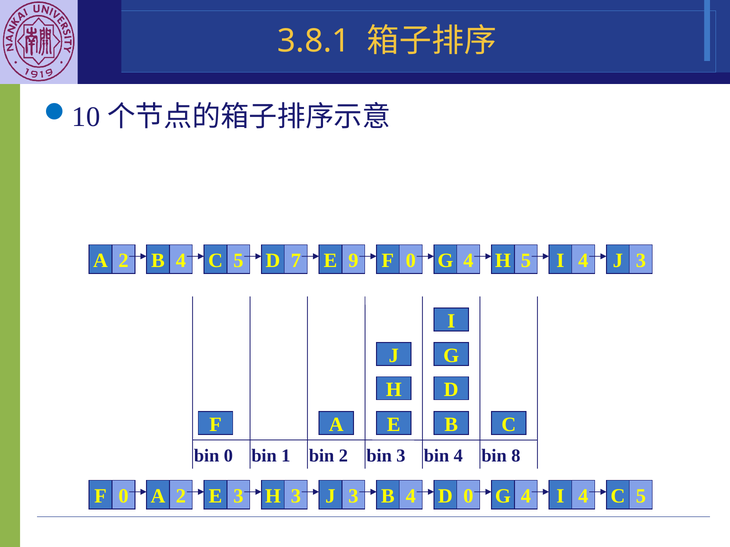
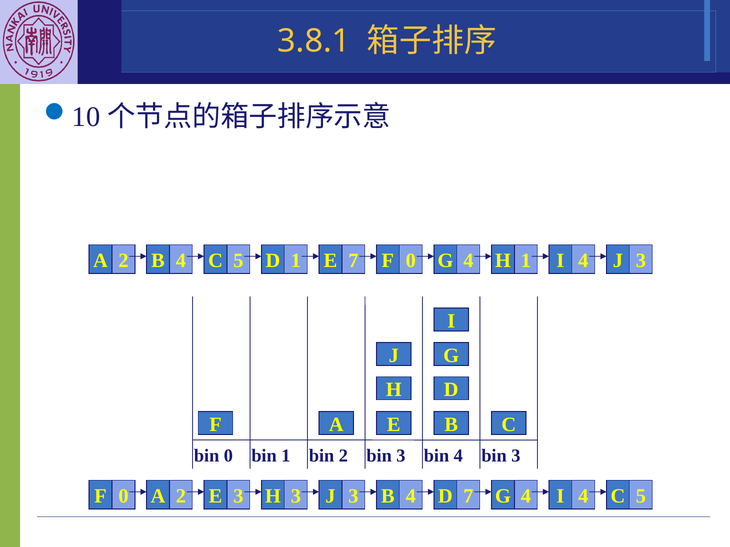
D 7: 7 -> 1
E 9: 9 -> 7
H 5: 5 -> 1
4 bin 8: 8 -> 3
D 0: 0 -> 7
